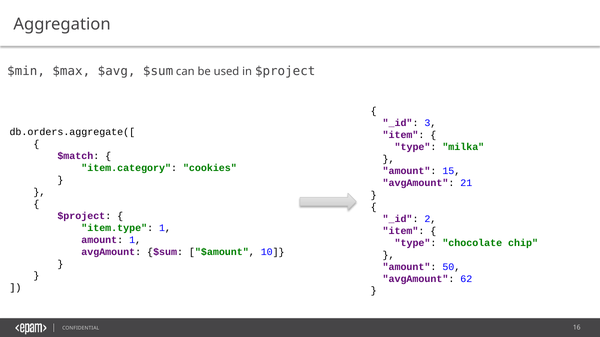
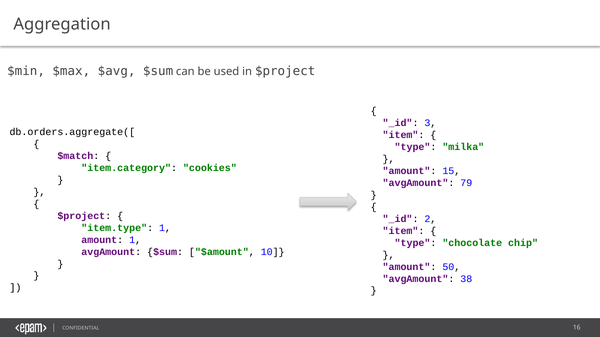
21: 21 -> 79
62: 62 -> 38
